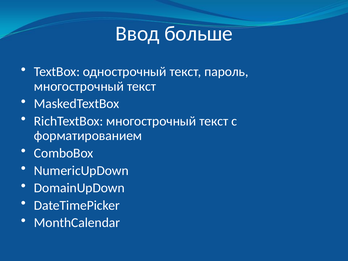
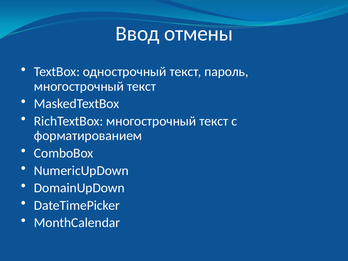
больше: больше -> отмены
